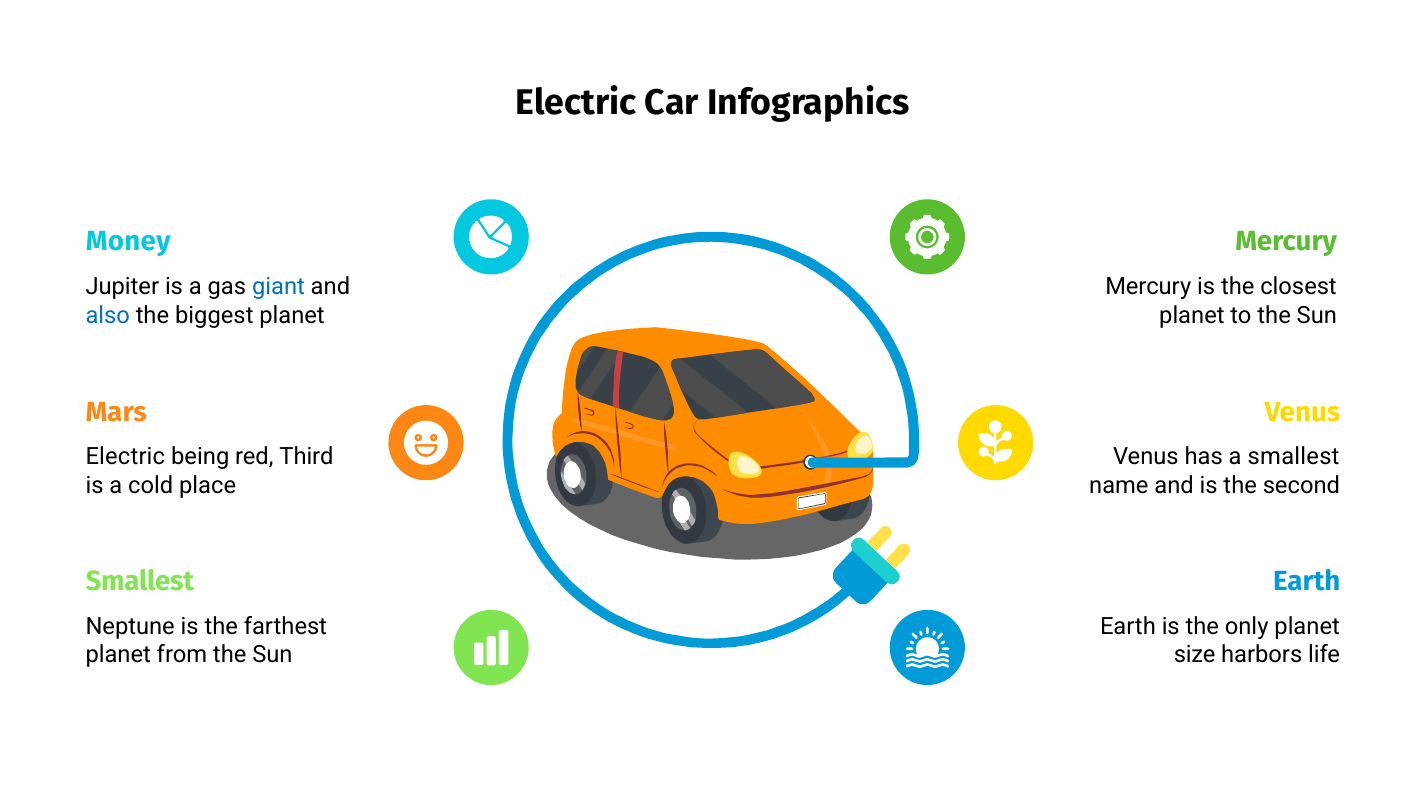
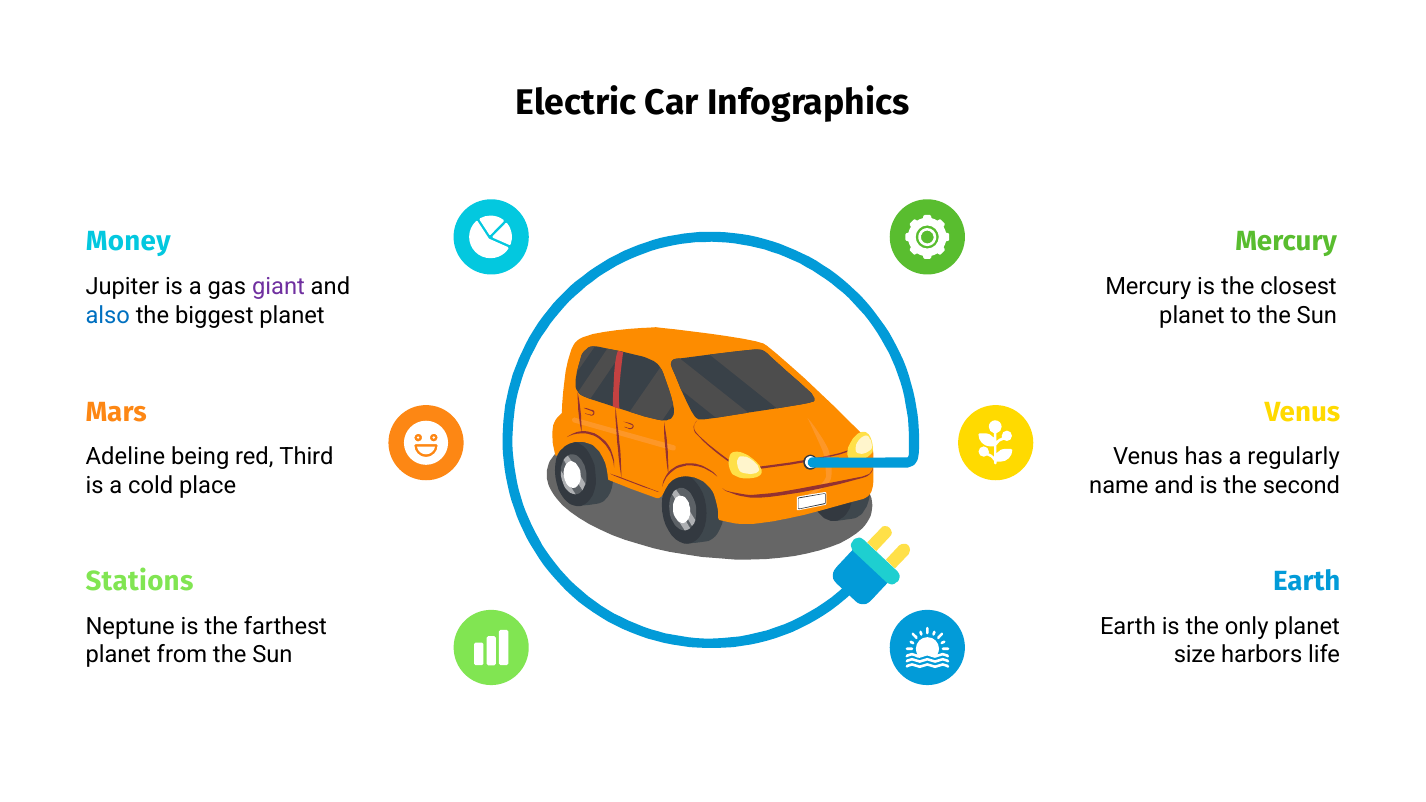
giant colour: blue -> purple
Electric at (125, 457): Electric -> Adeline
a smallest: smallest -> regularly
Smallest at (140, 581): Smallest -> Stations
